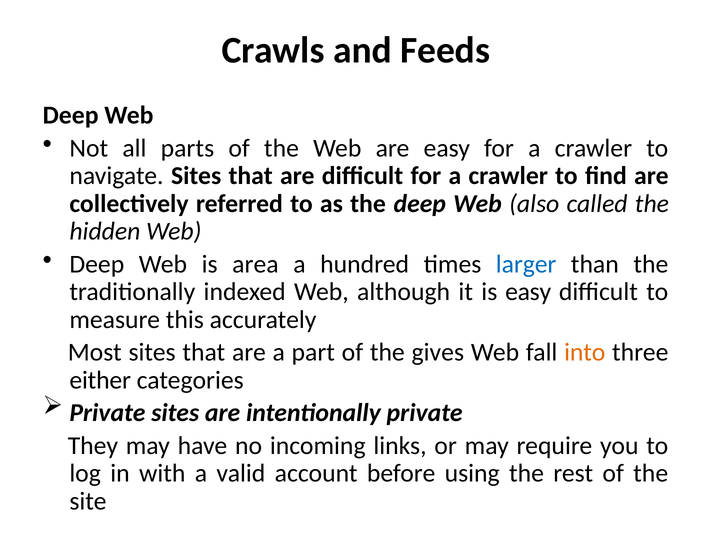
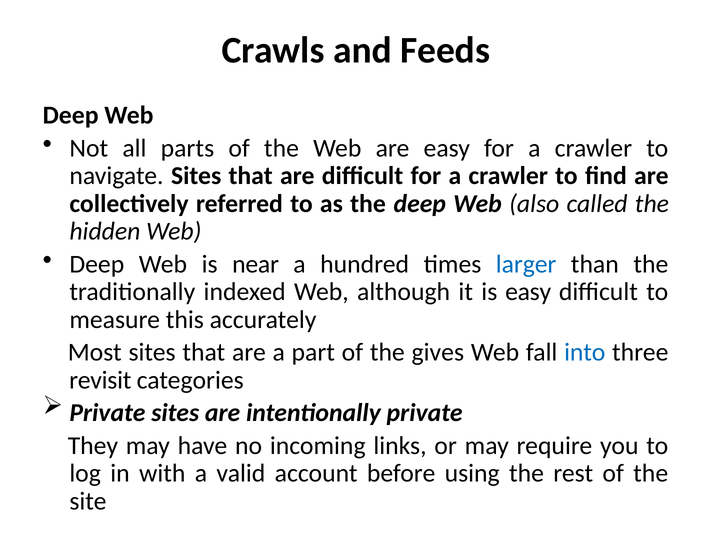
area: area -> near
into colour: orange -> blue
either: either -> revisit
